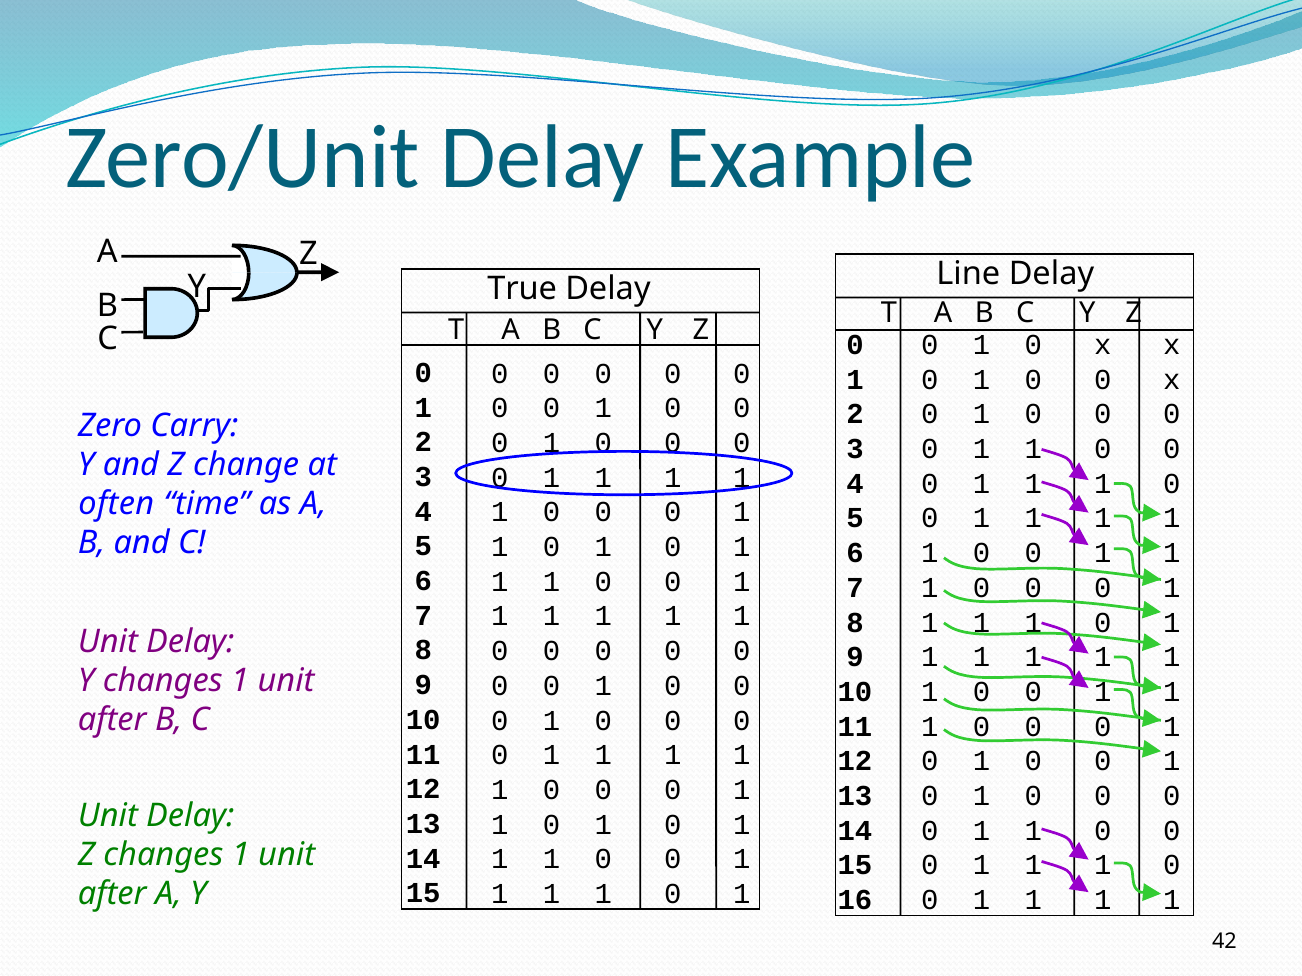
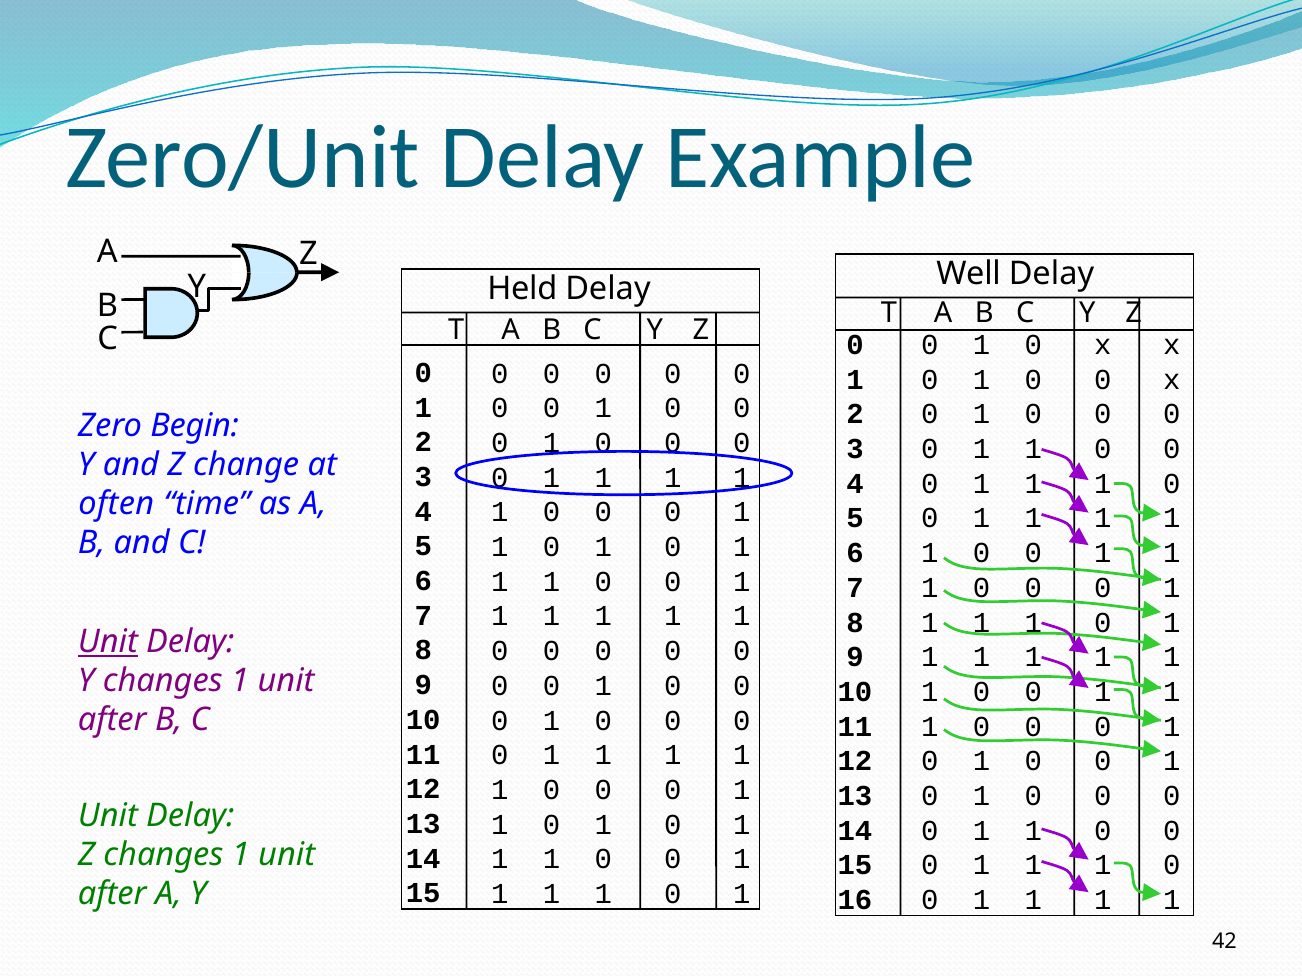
True: True -> Held
Line: Line -> Well
Carry: Carry -> Begin
Unit at (108, 642) underline: none -> present
